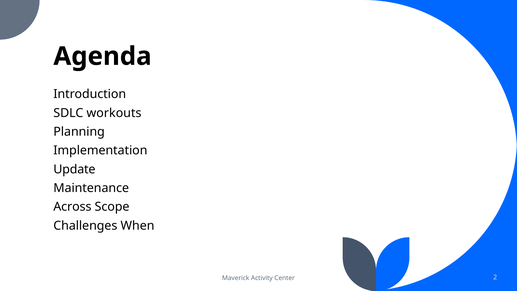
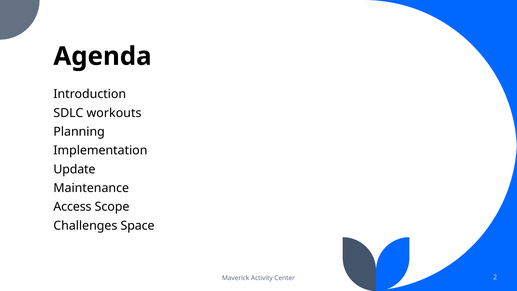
Across: Across -> Access
When: When -> Space
